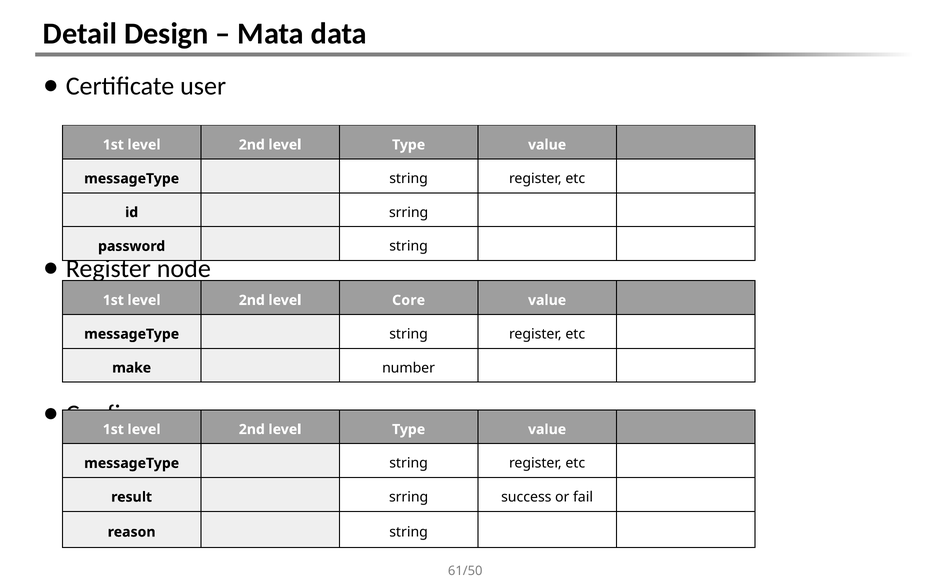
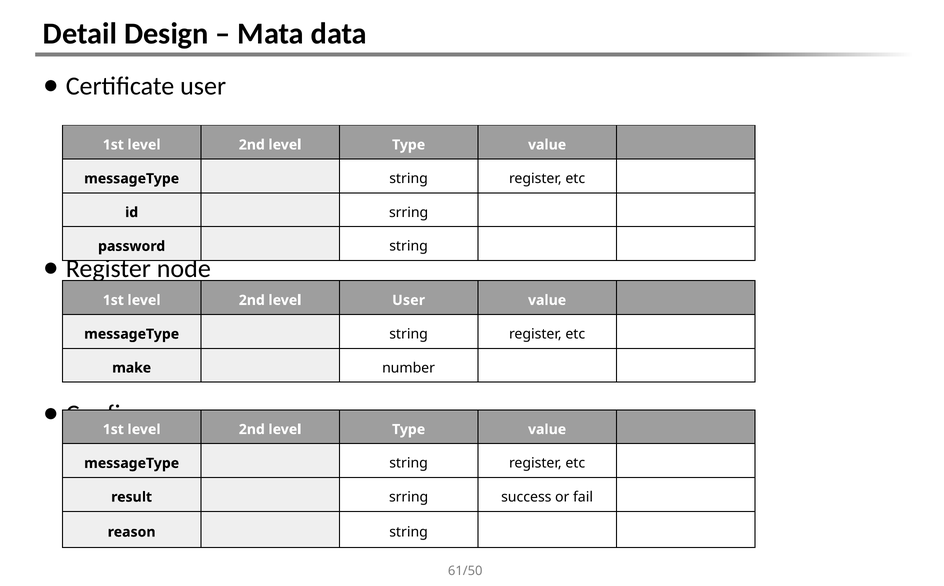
level Core: Core -> User
